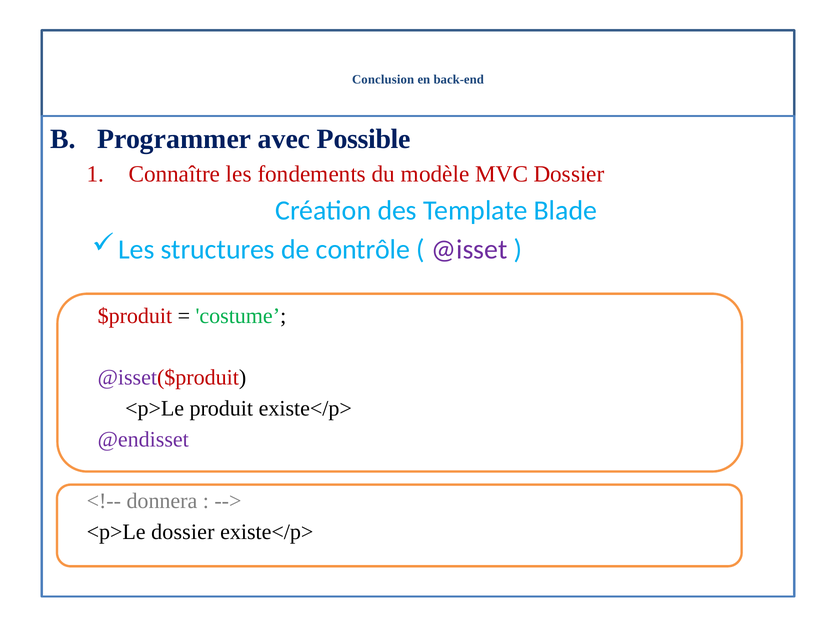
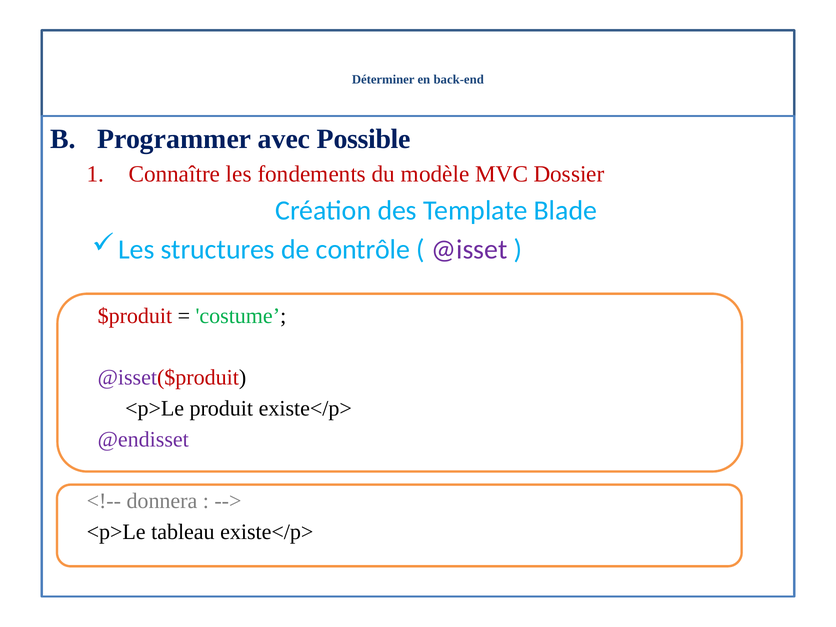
Conclusion: Conclusion -> Déterminer
<p>Le dossier: dossier -> tableau
